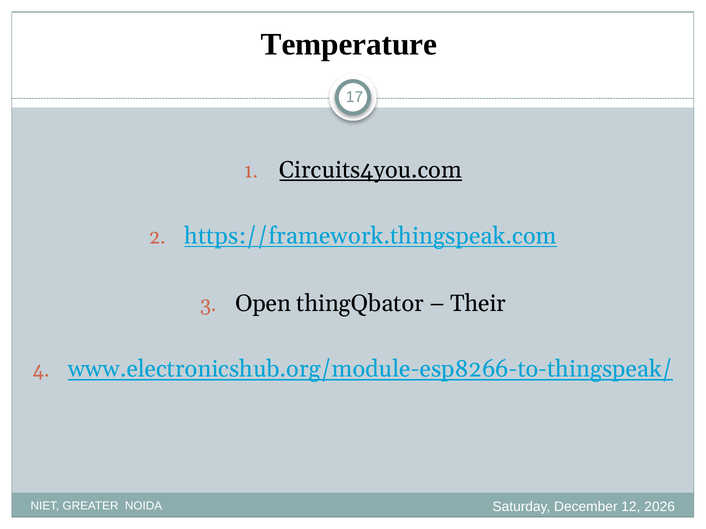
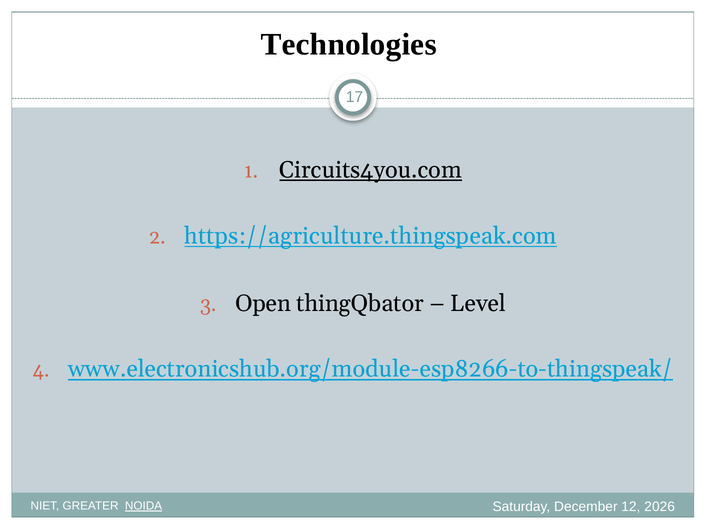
Temperature: Temperature -> Technologies
https://framework.thingspeak.com: https://framework.thingspeak.com -> https://agriculture.thingspeak.com
Their: Their -> Level
NOIDA underline: none -> present
